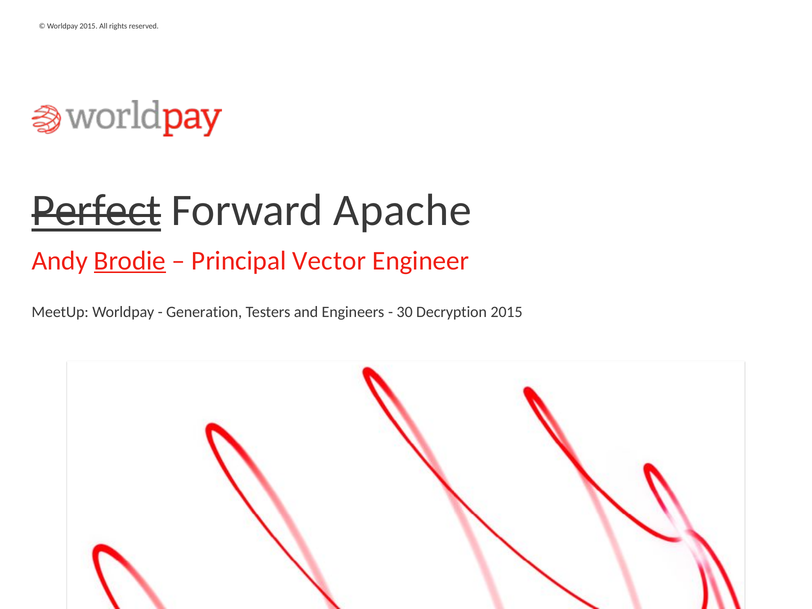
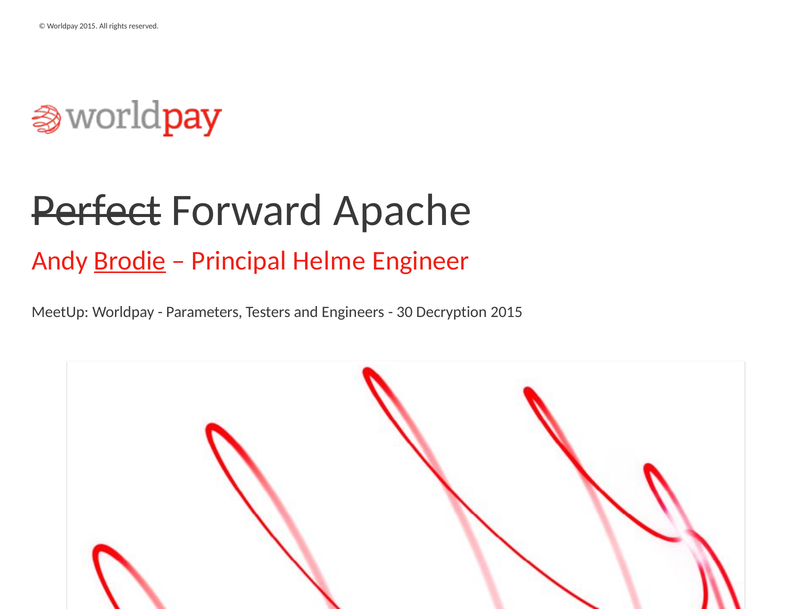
Perfect underline: present -> none
Vector: Vector -> Helme
Generation: Generation -> Parameters
